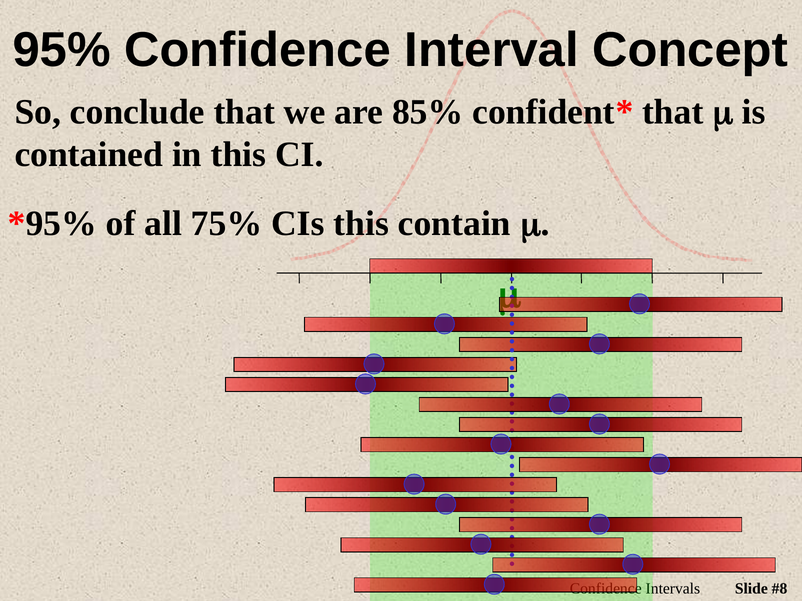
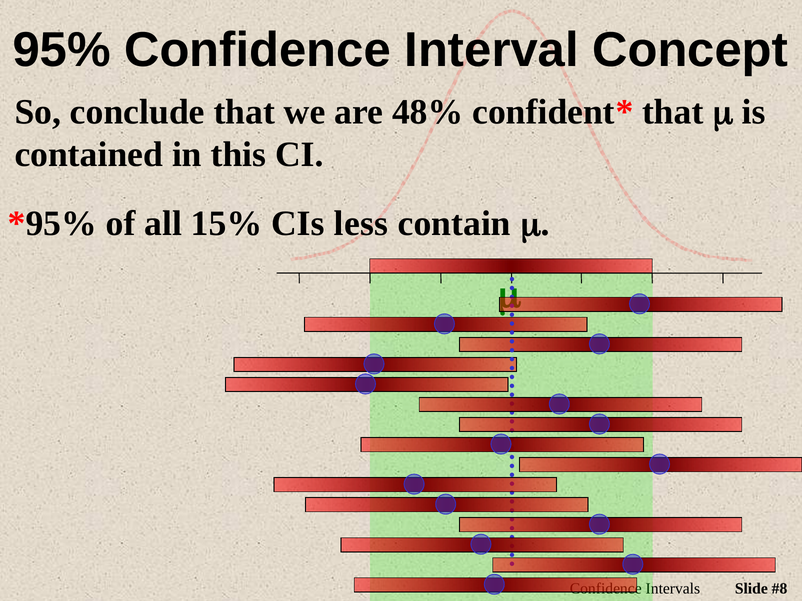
85%: 85% -> 48%
75%: 75% -> 15%
CIs this: this -> less
